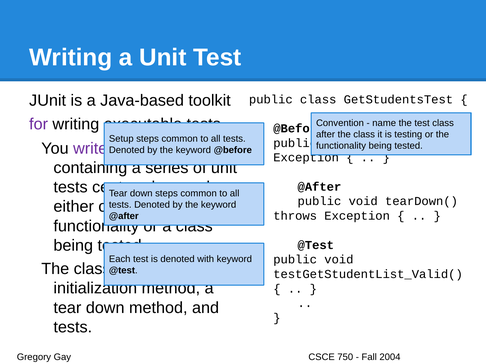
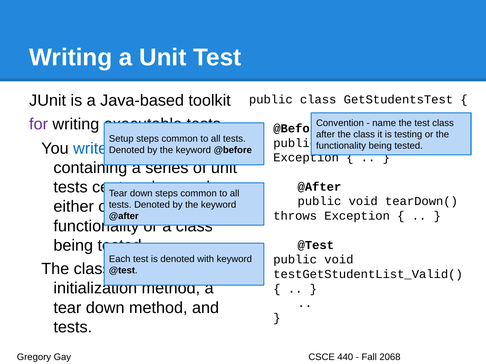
write colour: purple -> blue
750: 750 -> 440
2004: 2004 -> 2068
